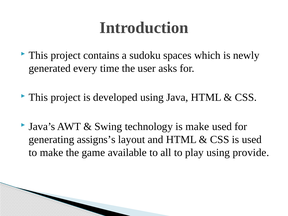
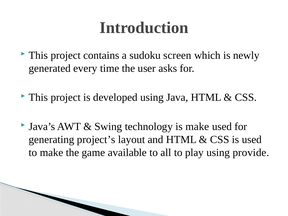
spaces: spaces -> screen
assigns’s: assigns’s -> project’s
